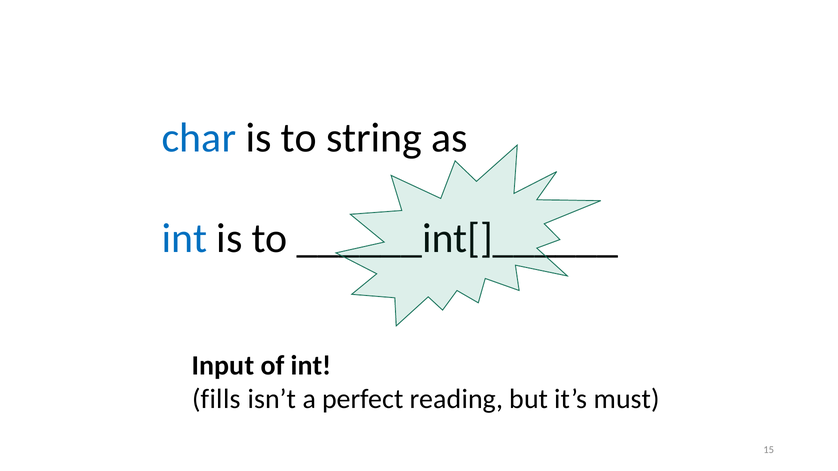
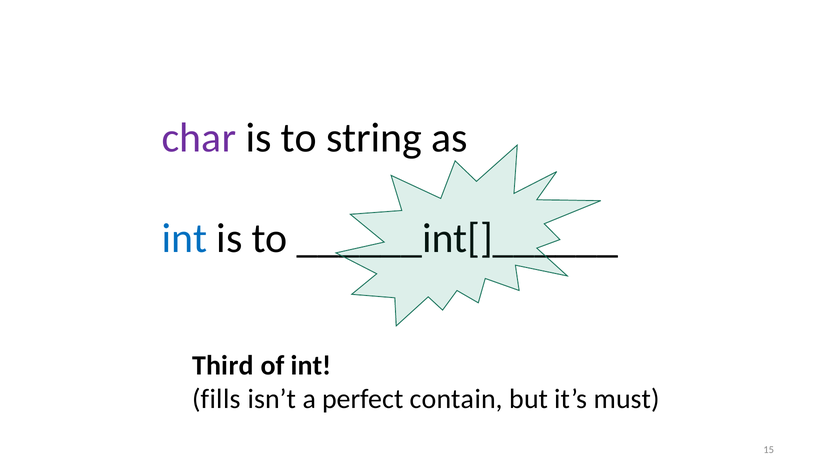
char colour: blue -> purple
Input: Input -> Third
reading: reading -> contain
